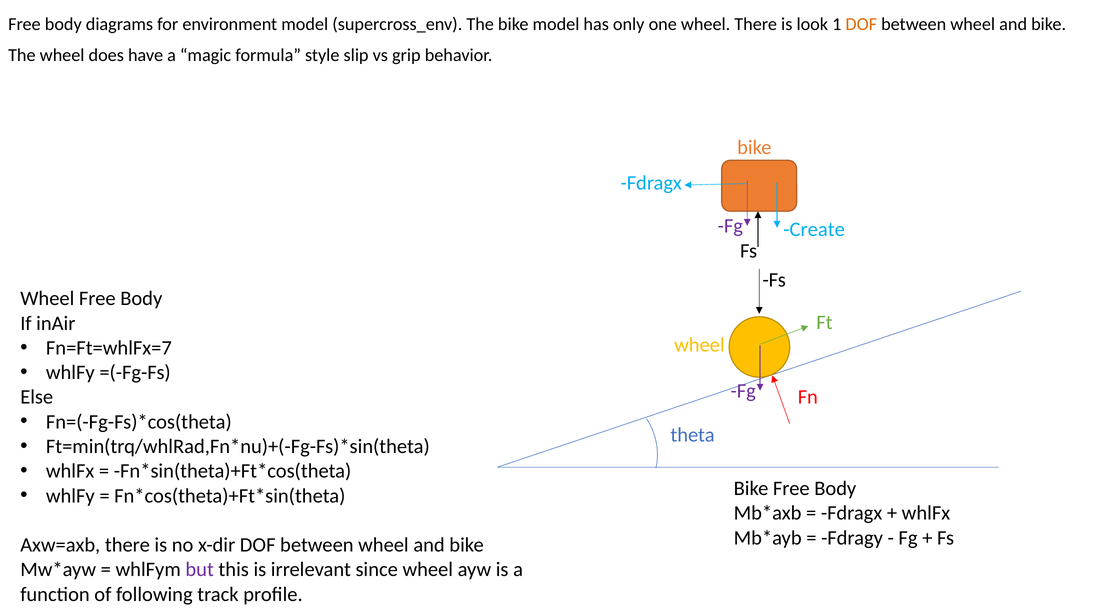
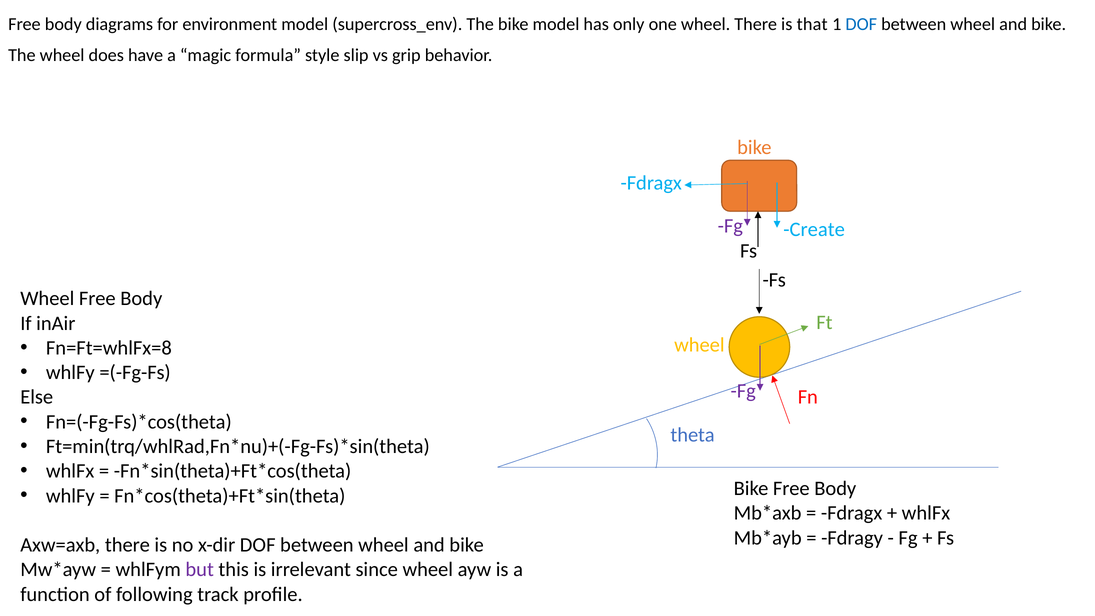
look: look -> that
DOF at (861, 24) colour: orange -> blue
Fn=Ft=whlFx=7: Fn=Ft=whlFx=7 -> Fn=Ft=whlFx=8
